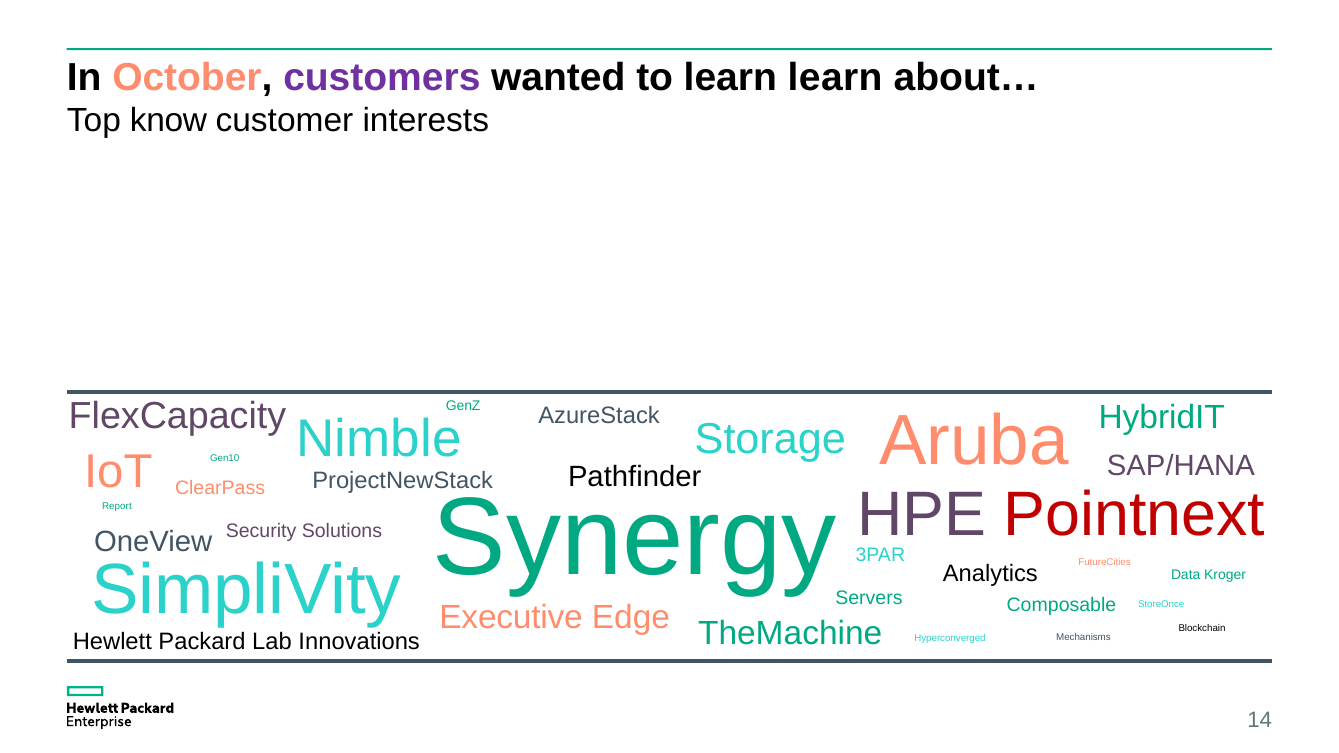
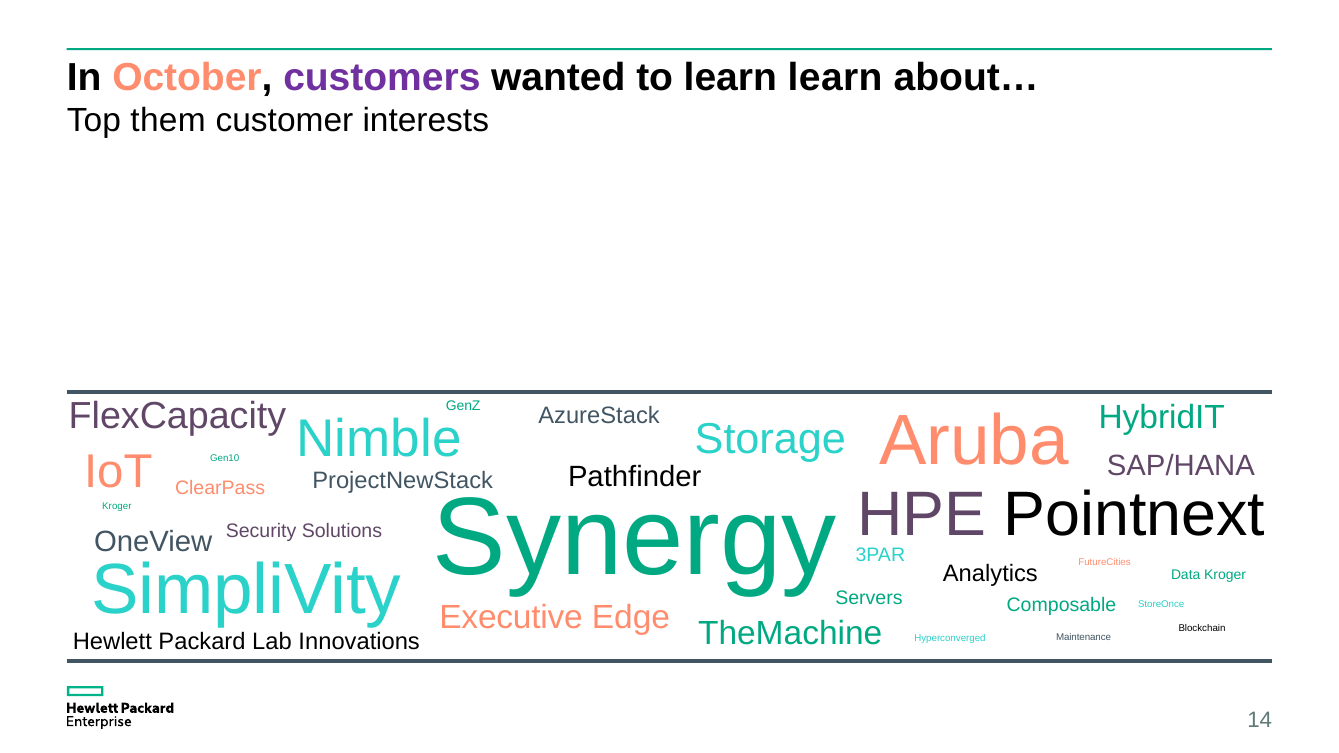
know: know -> them
Pointnext colour: red -> black
Report at (117, 506): Report -> Kroger
Mechanisms: Mechanisms -> Maintenance
